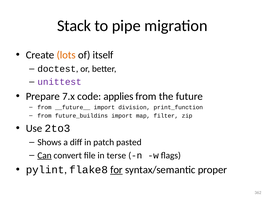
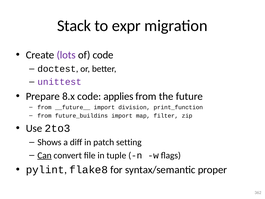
pipe: pipe -> expr
lots colour: orange -> purple
of itself: itself -> code
7.x: 7.x -> 8.x
pasted: pasted -> setting
terse: terse -> tuple
for underline: present -> none
